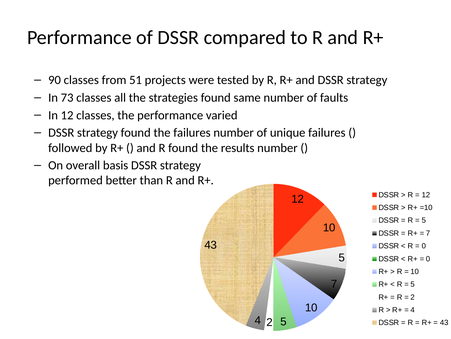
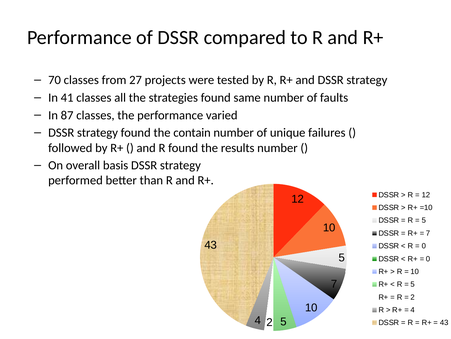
90: 90 -> 70
51: 51 -> 27
73: 73 -> 41
In 12: 12 -> 87
the failures: failures -> contain
